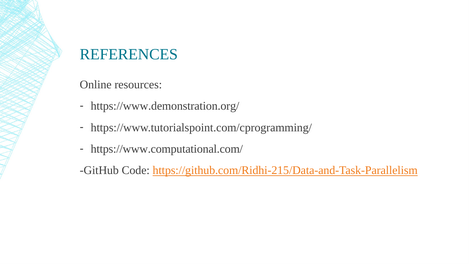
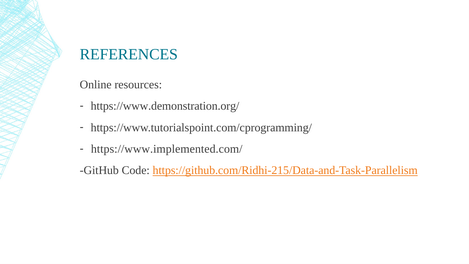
https://www.computational.com/: https://www.computational.com/ -> https://www.implemented.com/
